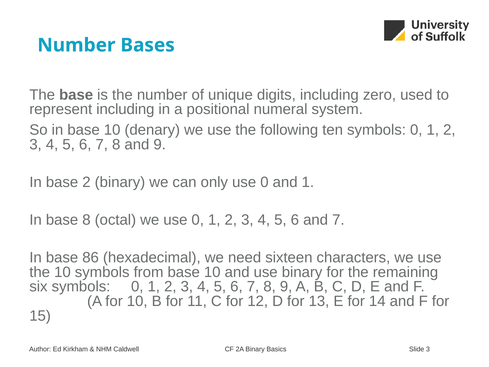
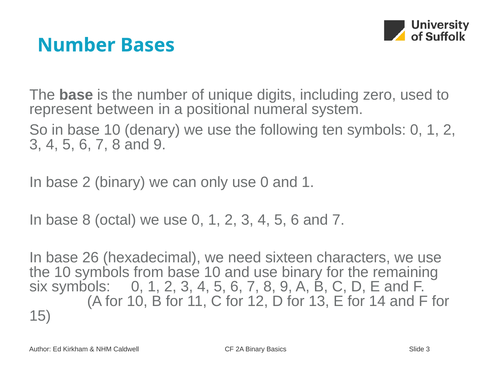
represent including: including -> between
86: 86 -> 26
